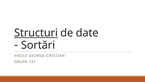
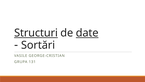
date underline: none -> present
